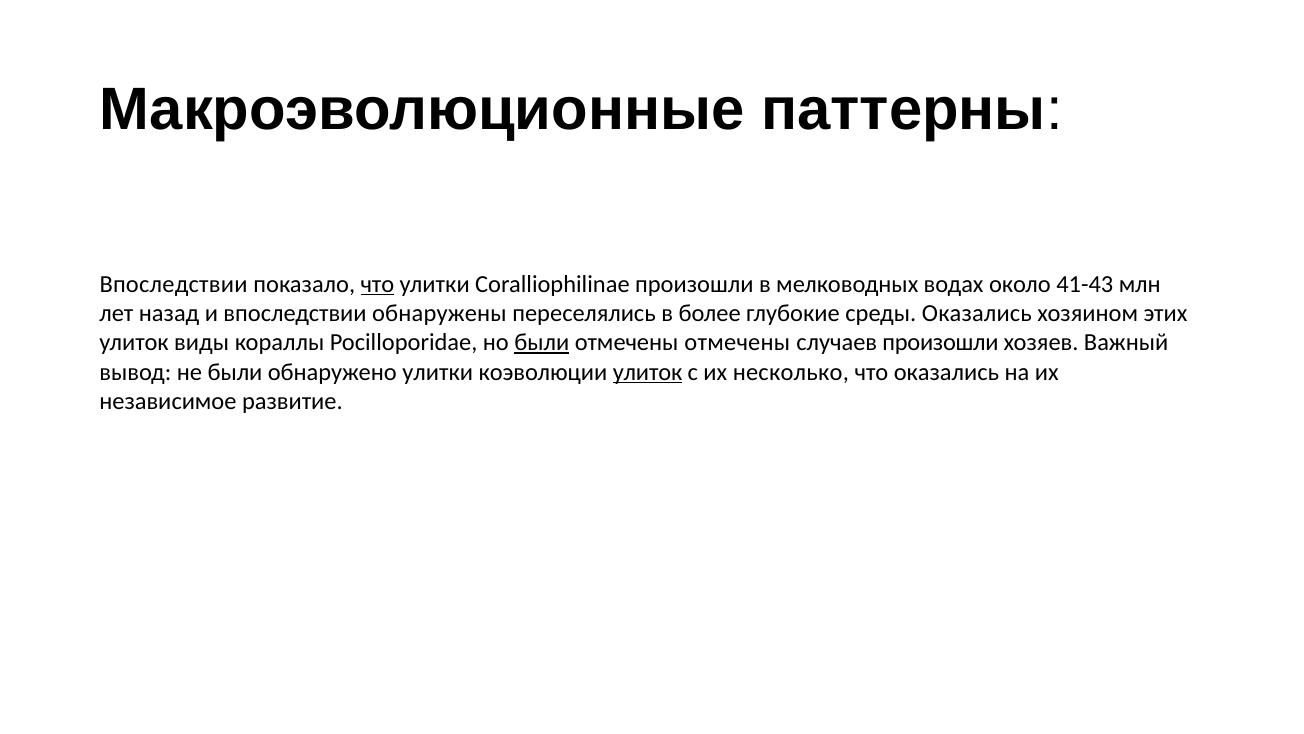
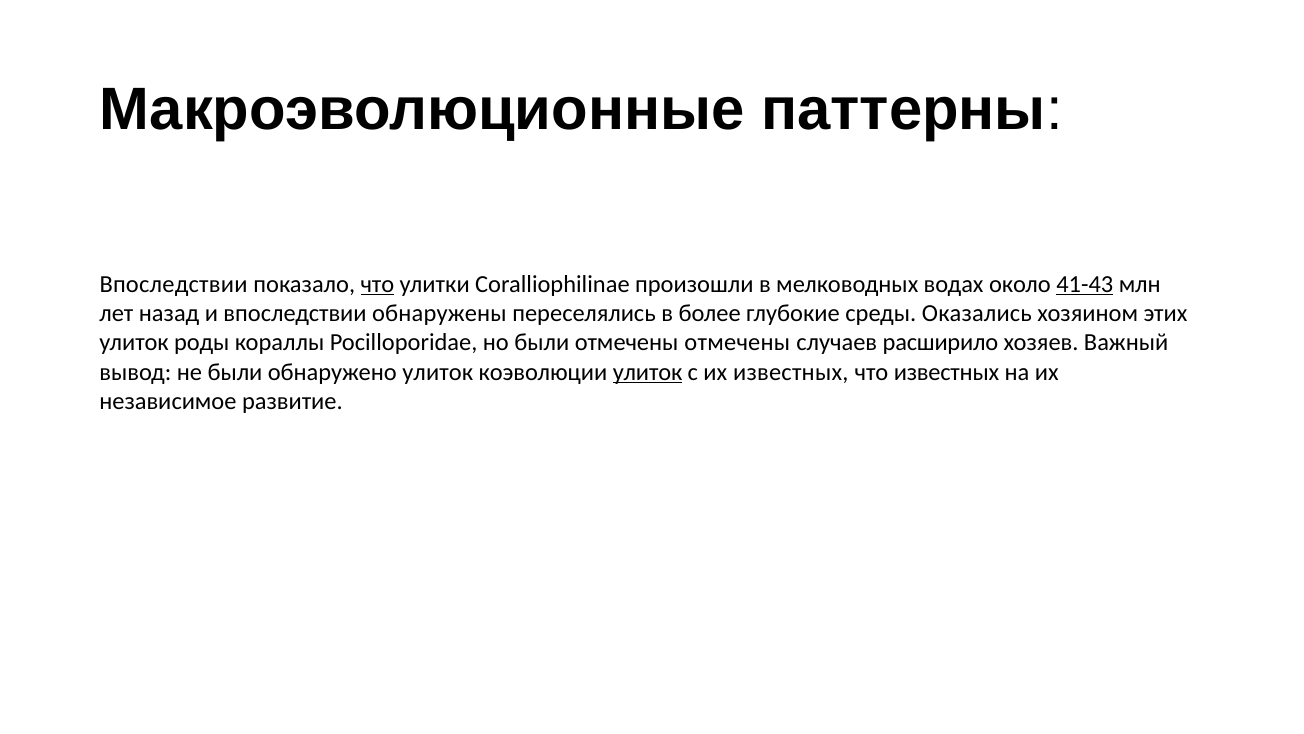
41-43 underline: none -> present
виды: виды -> роды
были at (542, 342) underline: present -> none
случаев произошли: произошли -> расширило
обнаружено улитки: улитки -> улиток
их несколько: несколько -> известных
что оказались: оказались -> известных
